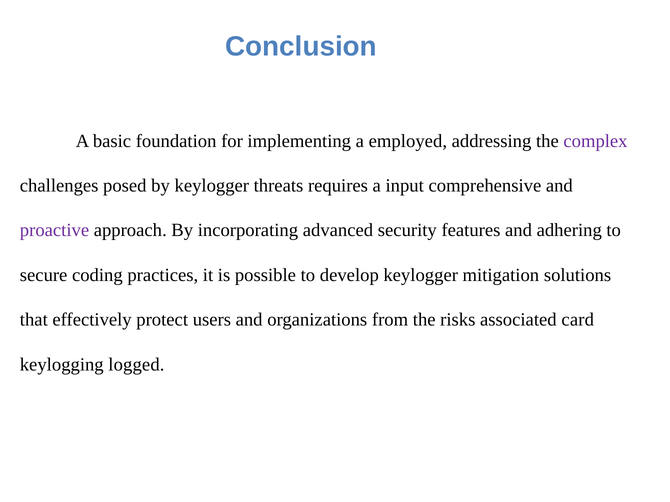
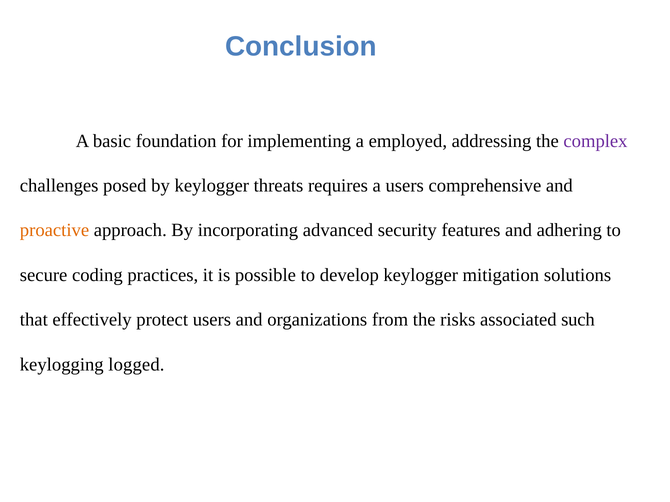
a input: input -> users
proactive colour: purple -> orange
card: card -> such
